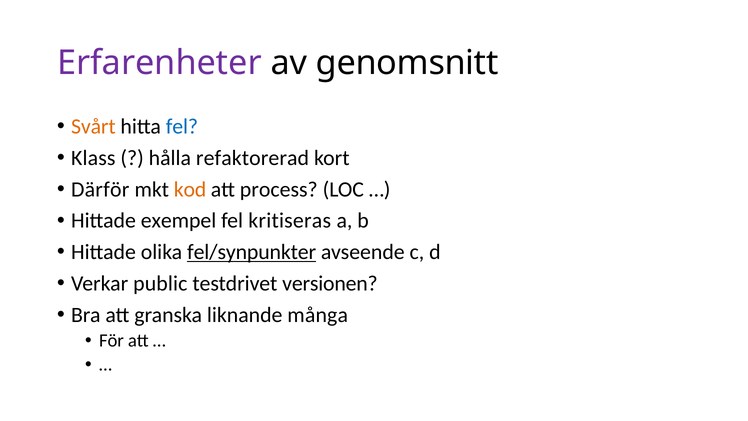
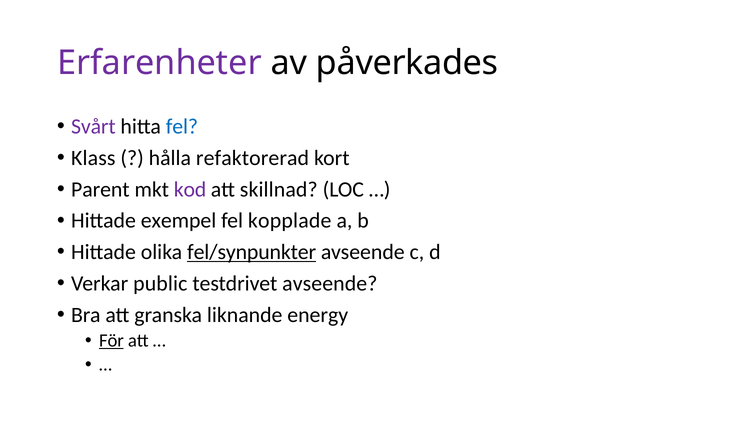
genomsnitt: genomsnitt -> påverkades
Svårt colour: orange -> purple
Därför: Därför -> Parent
kod colour: orange -> purple
process: process -> skillnad
kritiseras: kritiseras -> kopplade
testdrivet versionen: versionen -> avseende
många: många -> energy
För underline: none -> present
